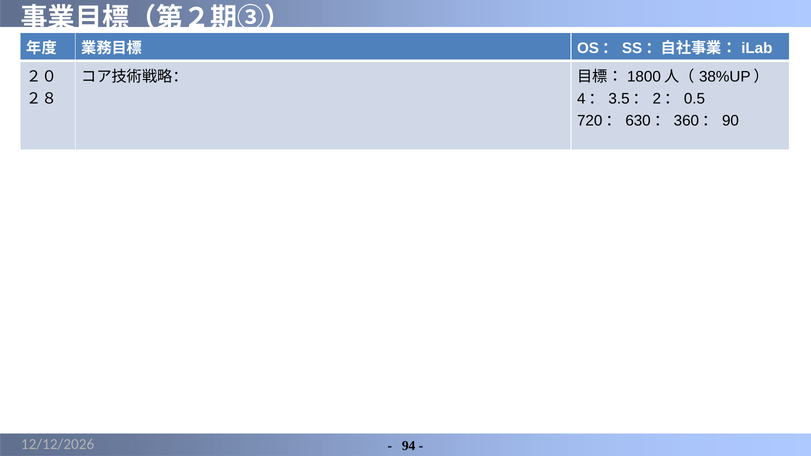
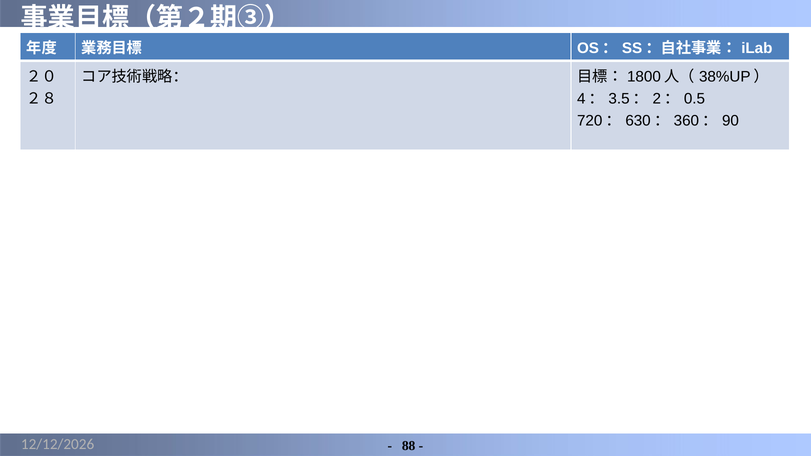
94: 94 -> 88
